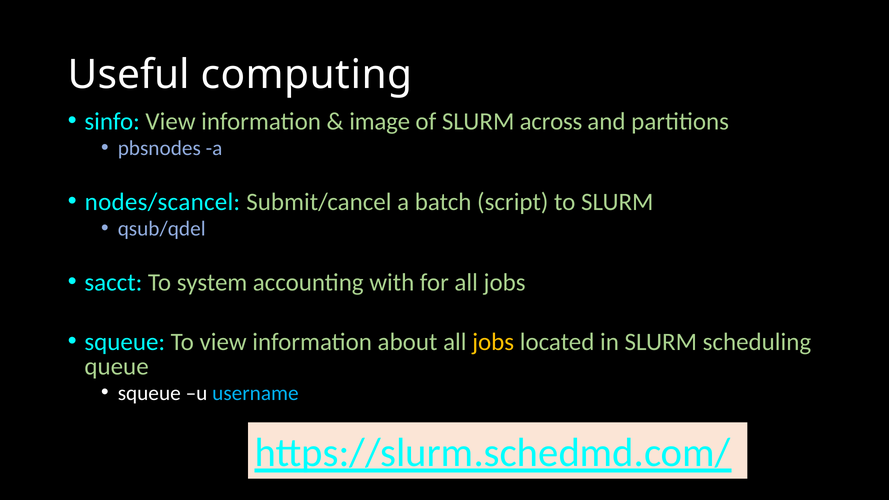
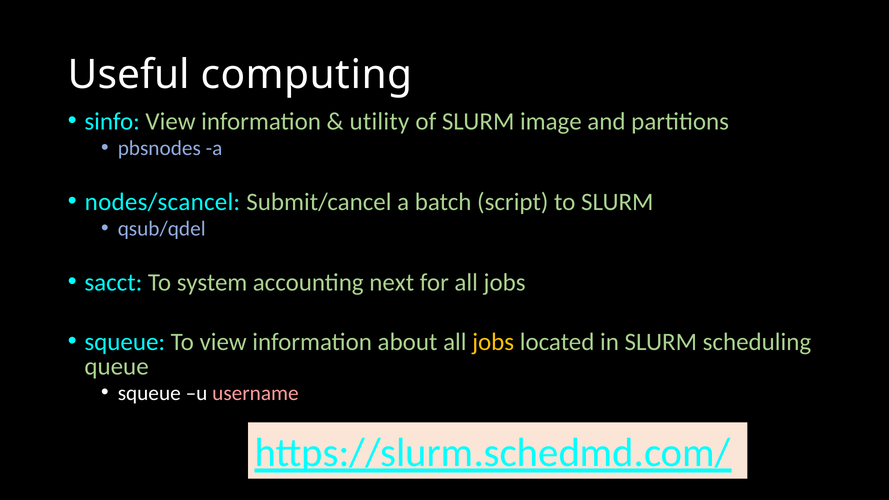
image: image -> utility
across: across -> image
with: with -> next
username colour: light blue -> pink
